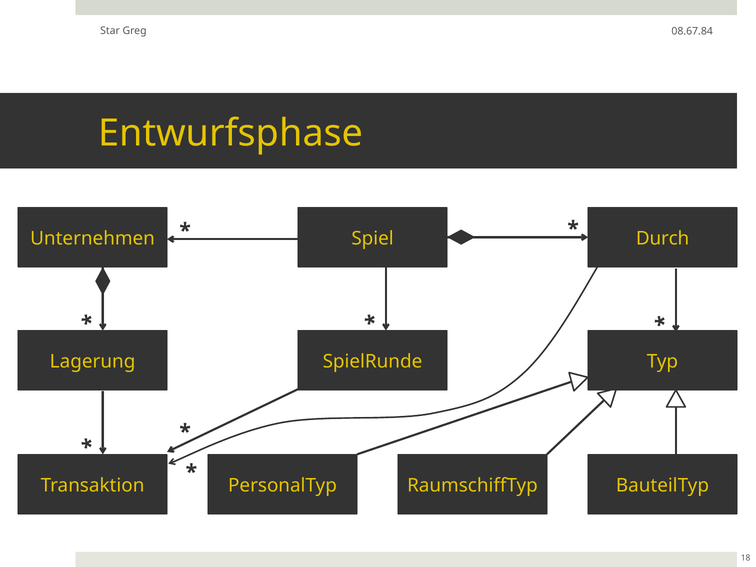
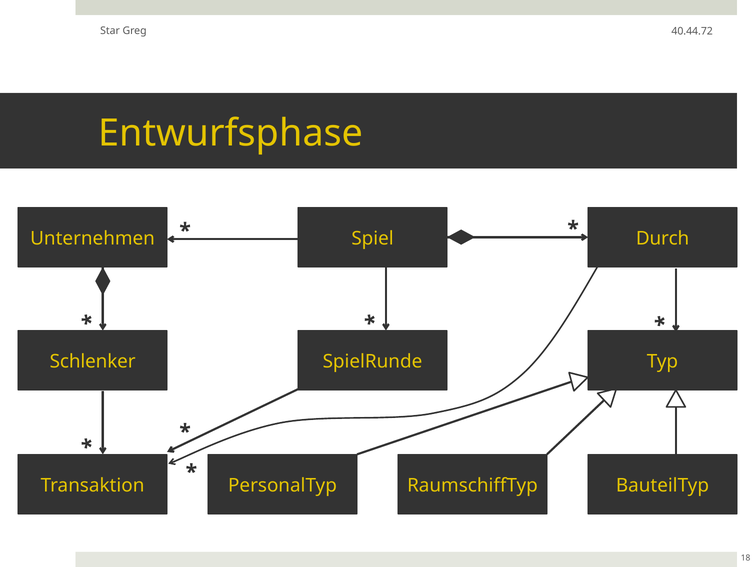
08.67.84: 08.67.84 -> 40.44.72
Lagerung: Lagerung -> Schlenker
